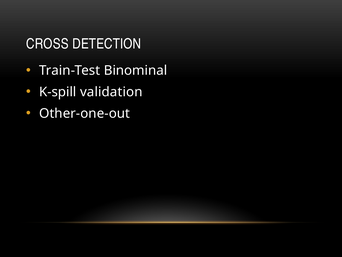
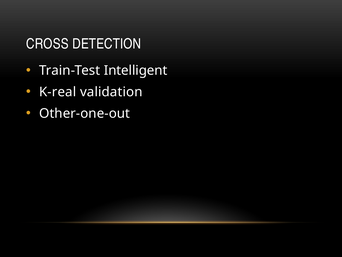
Binominal: Binominal -> Intelligent
K-spill: K-spill -> K-real
